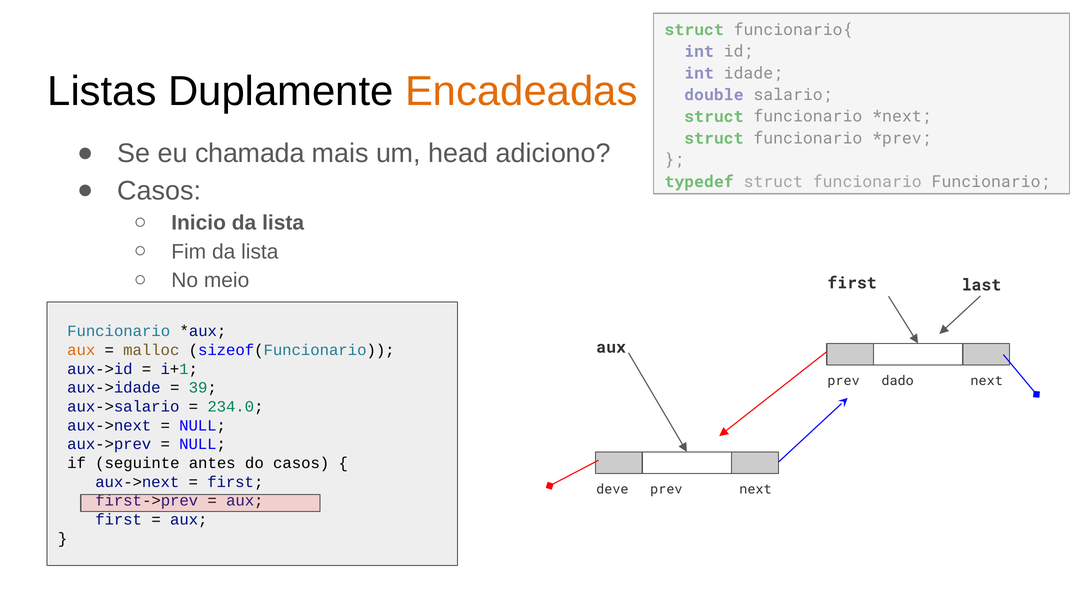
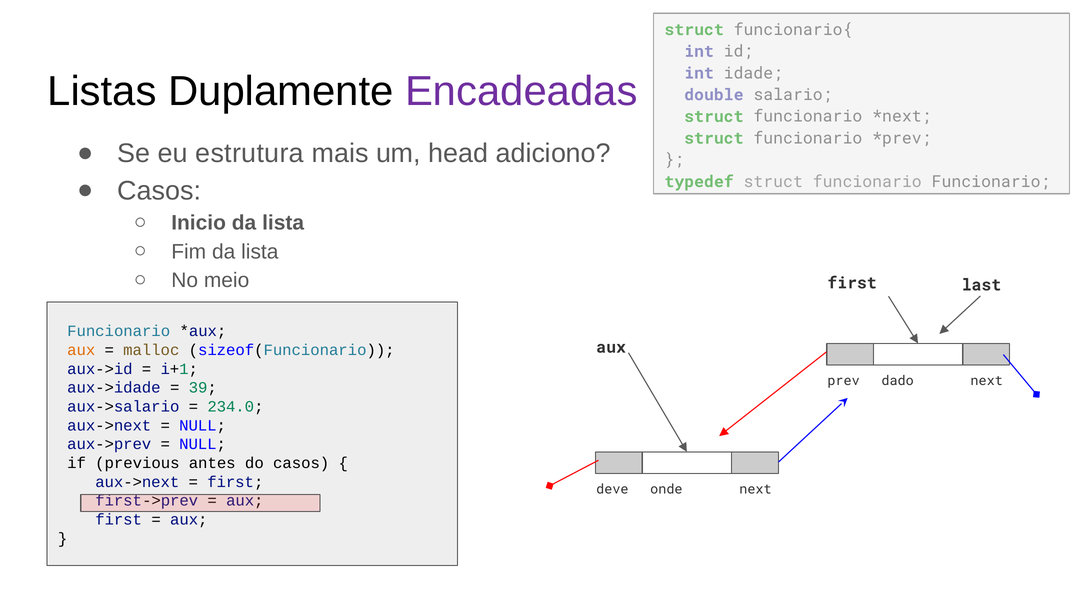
Encadeadas colour: orange -> purple
chamada: chamada -> estrutura
seguinte: seguinte -> previous
prev at (666, 489): prev -> onde
